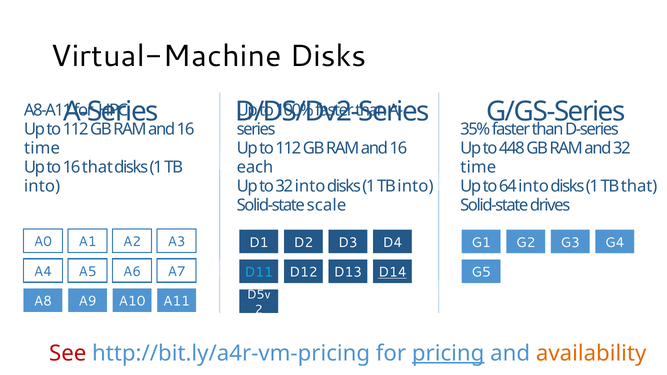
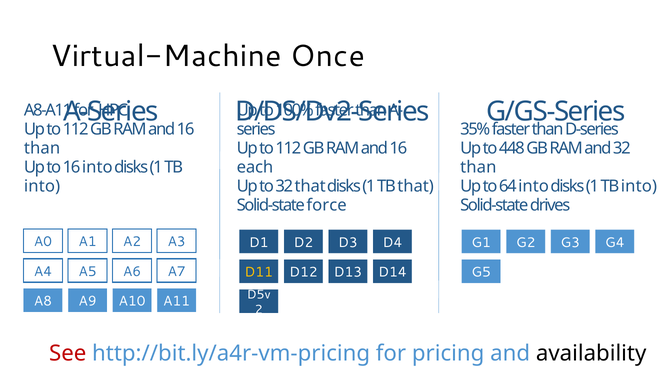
Virtual-Machine Disks: Disks -> Once
time at (42, 148): time -> than
16 that: that -> into
time at (478, 167): time -> than
32 into: into -> that
into at (415, 186): into -> that
that at (639, 186): that -> into
scale: scale -> force
D11 colour: light blue -> yellow
D14 underline: present -> none
pricing underline: present -> none
availability colour: orange -> black
